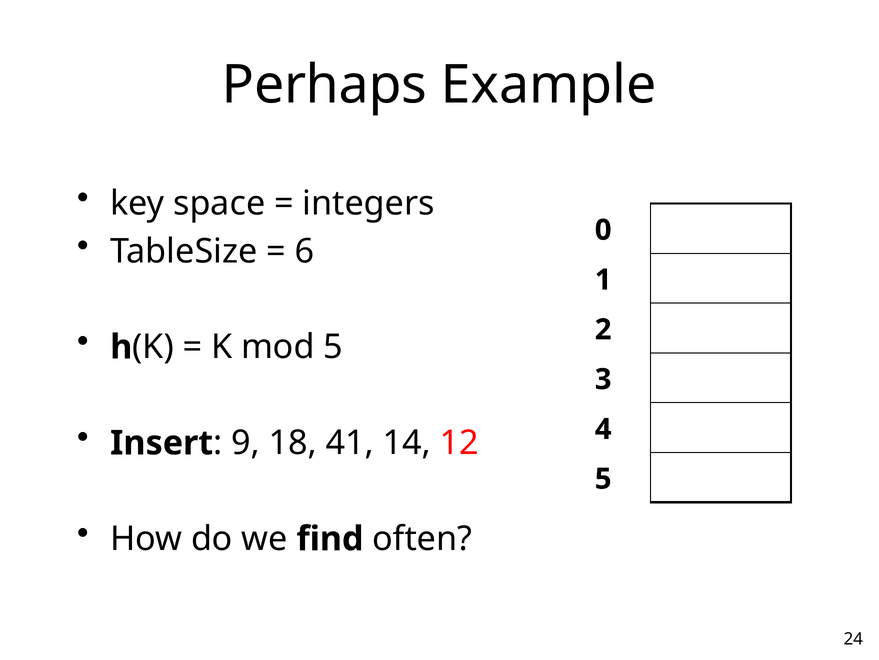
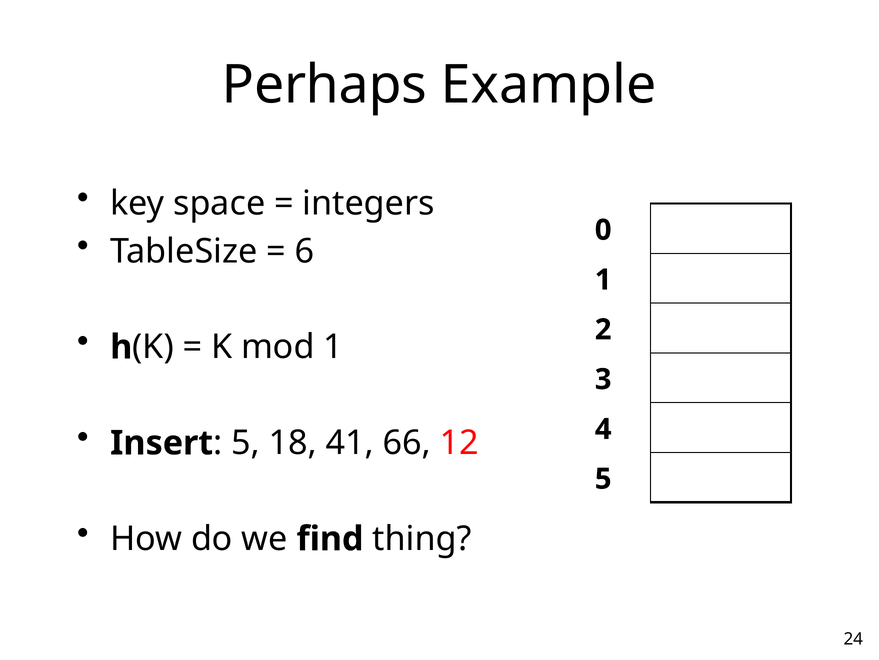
mod 5: 5 -> 1
9 at (245, 443): 9 -> 5
14: 14 -> 66
often: often -> thing
